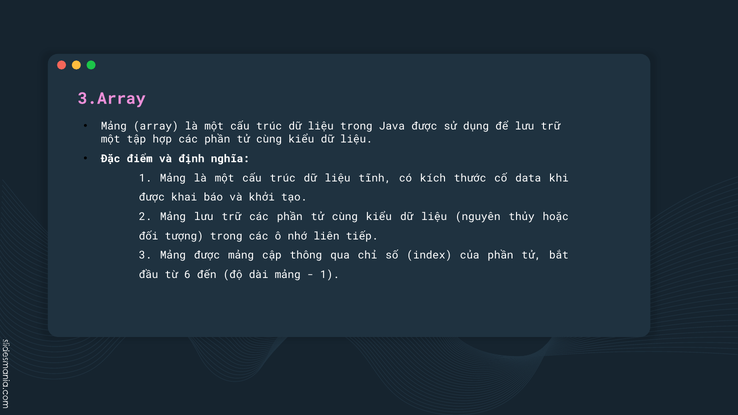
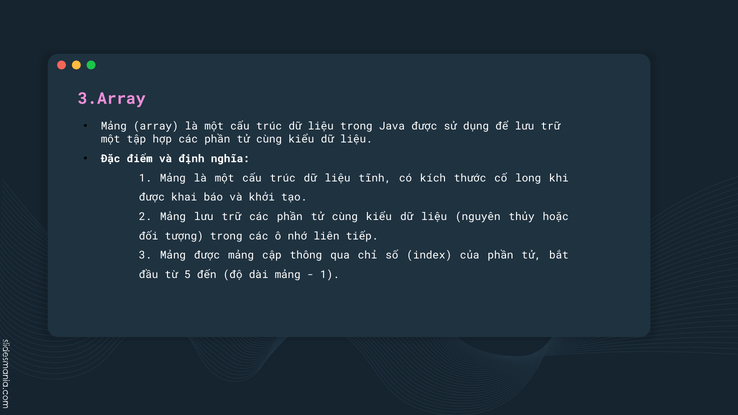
data: data -> long
6: 6 -> 5
